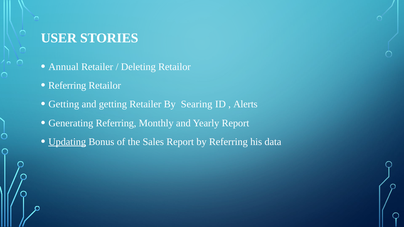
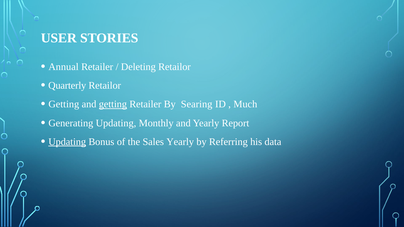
Referring at (67, 86): Referring -> Quarterly
getting at (113, 104) underline: none -> present
Alerts: Alerts -> Much
Generating Referring: Referring -> Updating
Sales Report: Report -> Yearly
